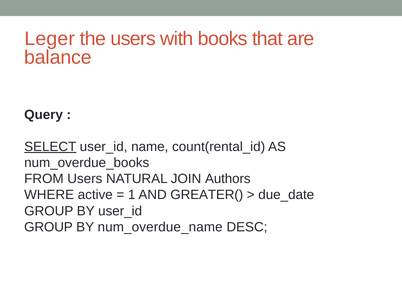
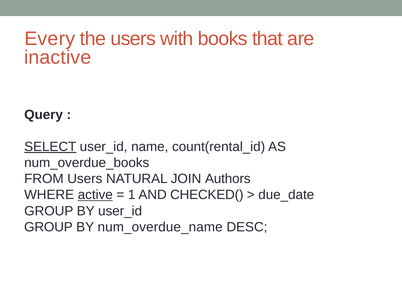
Leger: Leger -> Every
balance: balance -> inactive
active underline: none -> present
GREATER(: GREATER( -> CHECKED(
